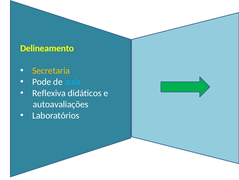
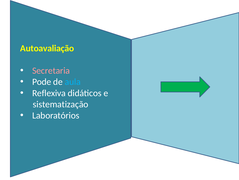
Delineamento: Delineamento -> Autoavaliação
Secretaria colour: yellow -> pink
autoavaliações: autoavaliações -> sistematização
